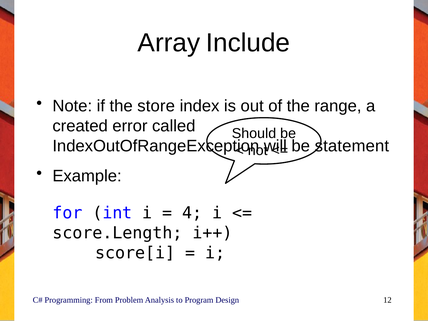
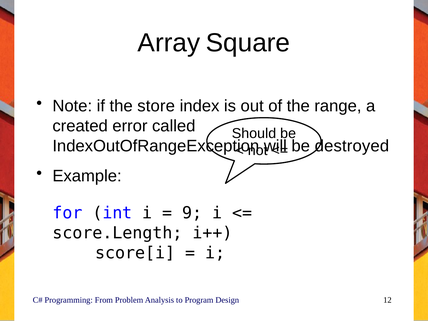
Include: Include -> Square
statement: statement -> destroyed
4: 4 -> 9
